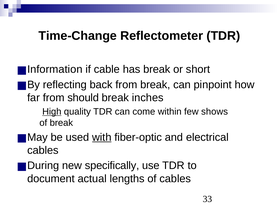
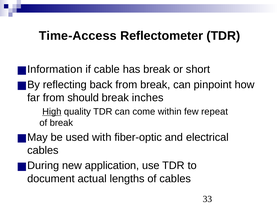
Time-Change: Time-Change -> Time-Access
shows: shows -> repeat
with underline: present -> none
specifically: specifically -> application
